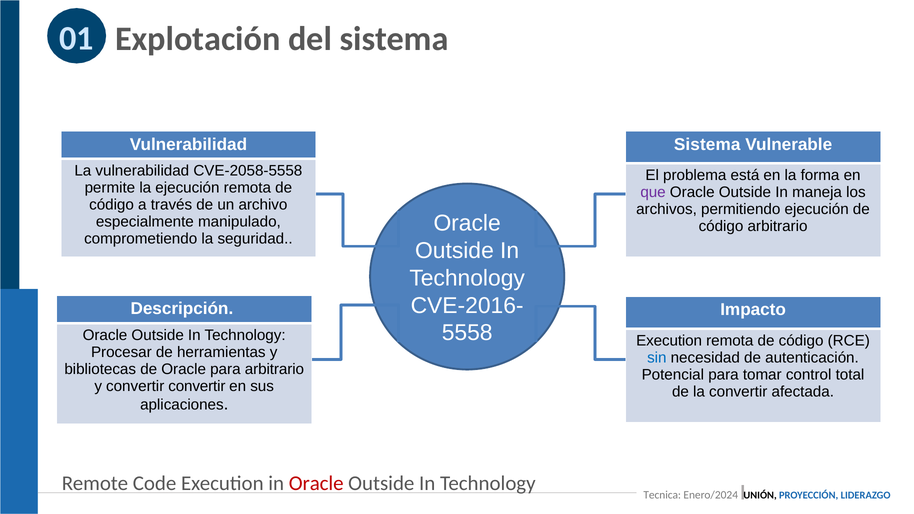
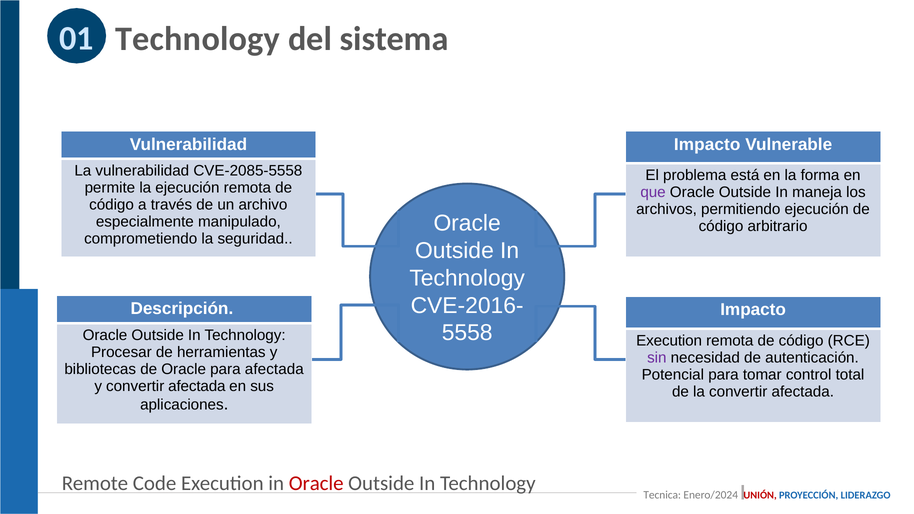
01 Explotación: Explotación -> Technology
Sistema at (707, 144): Sistema -> Impacto
CVE-2058-5558: CVE-2058-5558 -> CVE-2085-5558
sin colour: blue -> purple
para arbitrario: arbitrario -> afectada
y convertir convertir: convertir -> afectada
UNIÓN colour: black -> red
